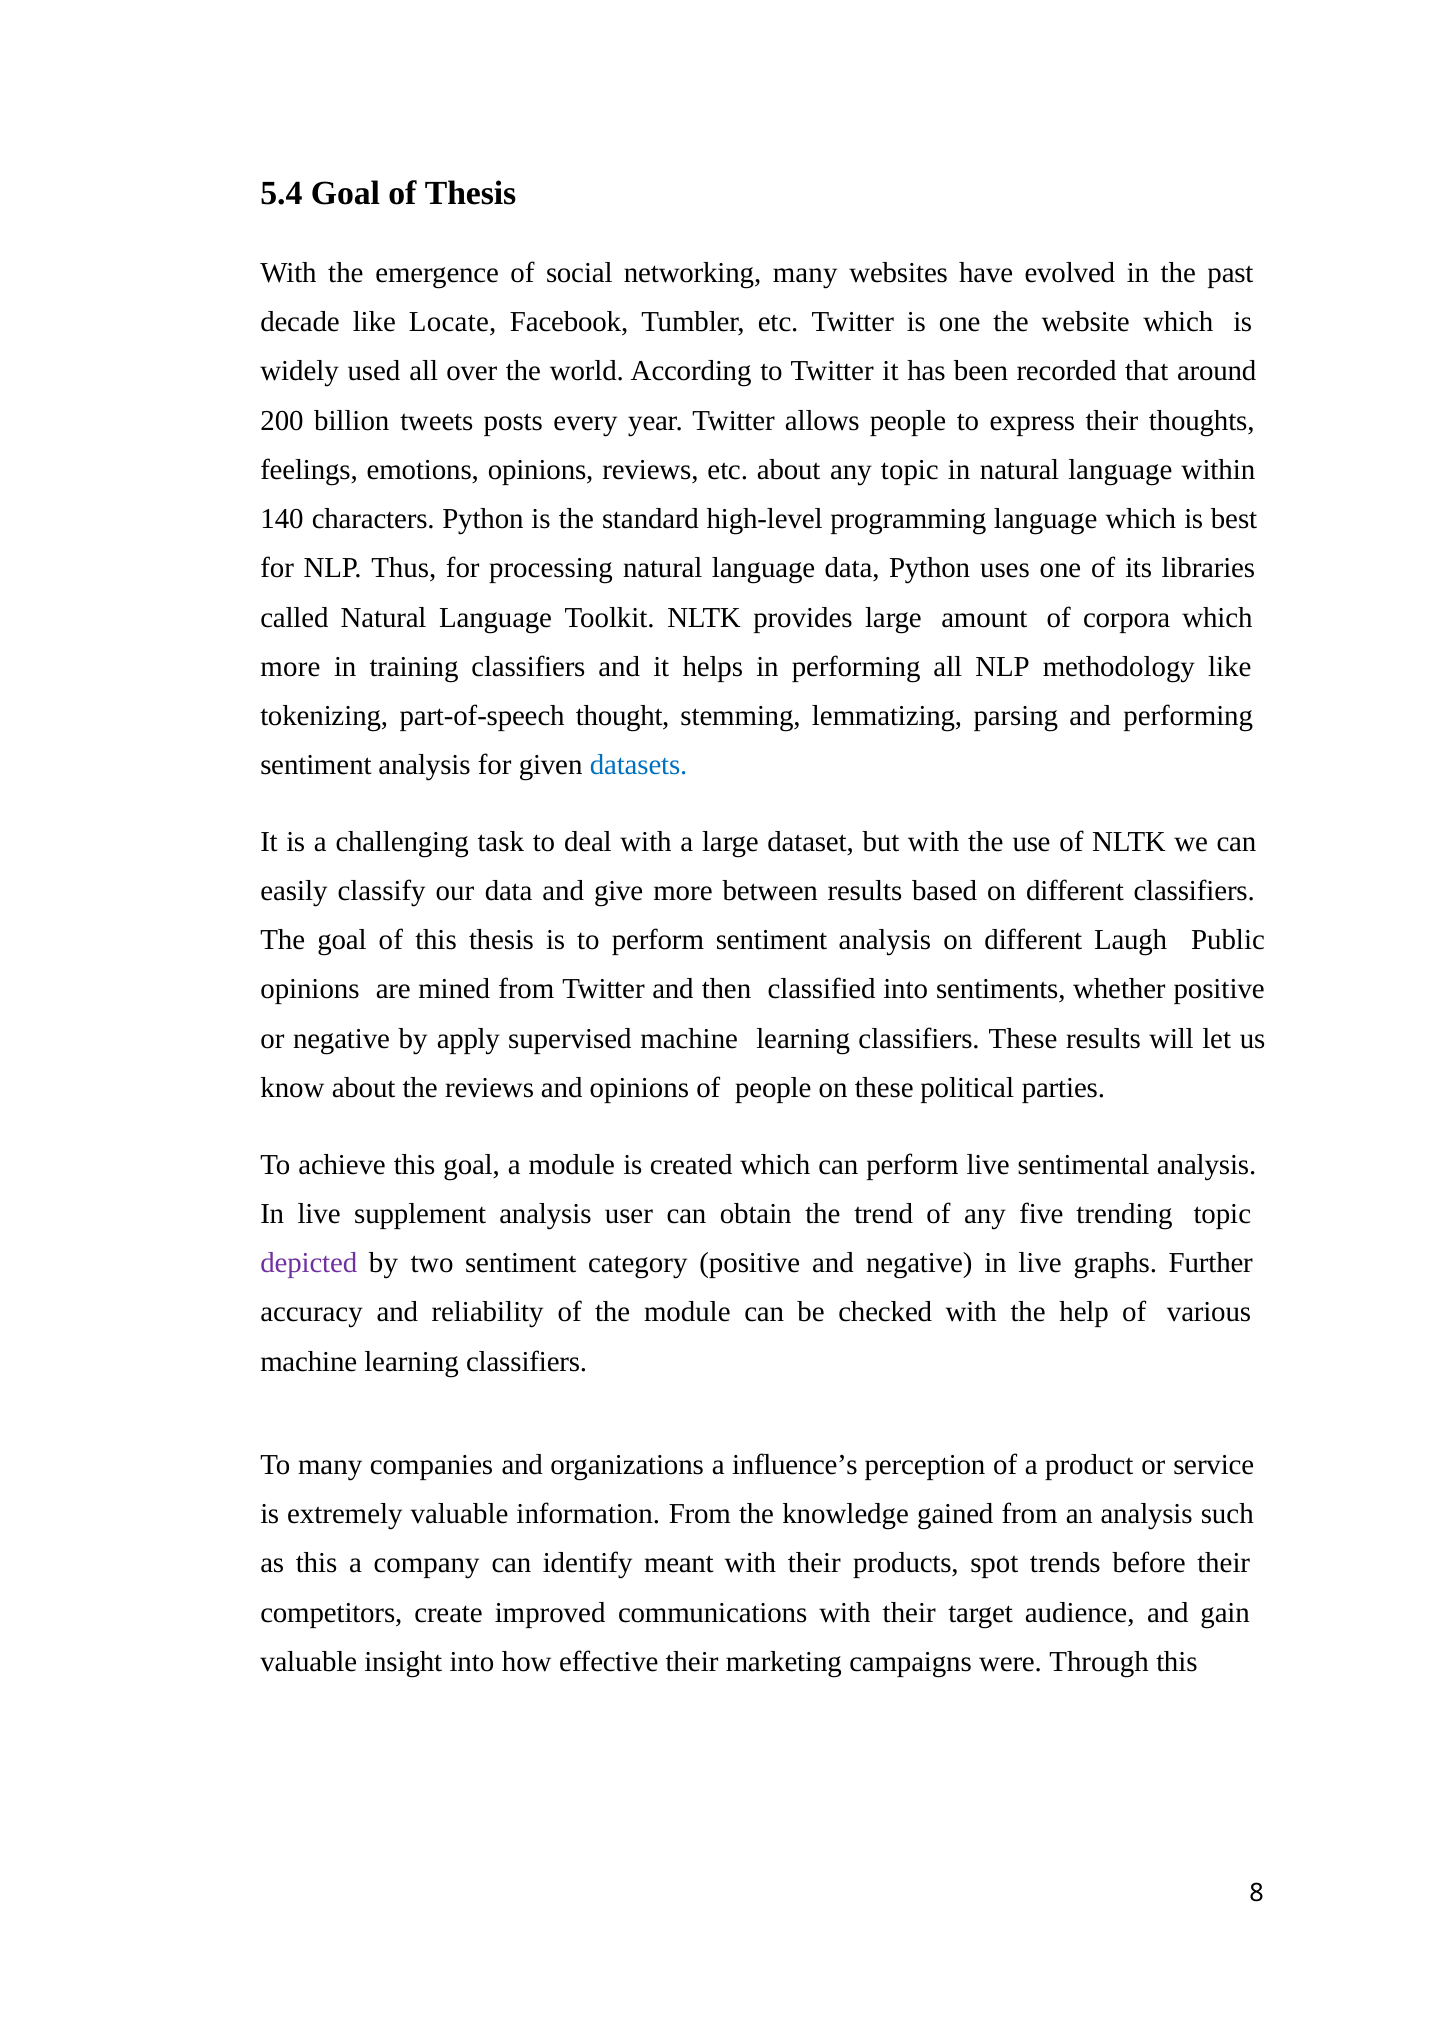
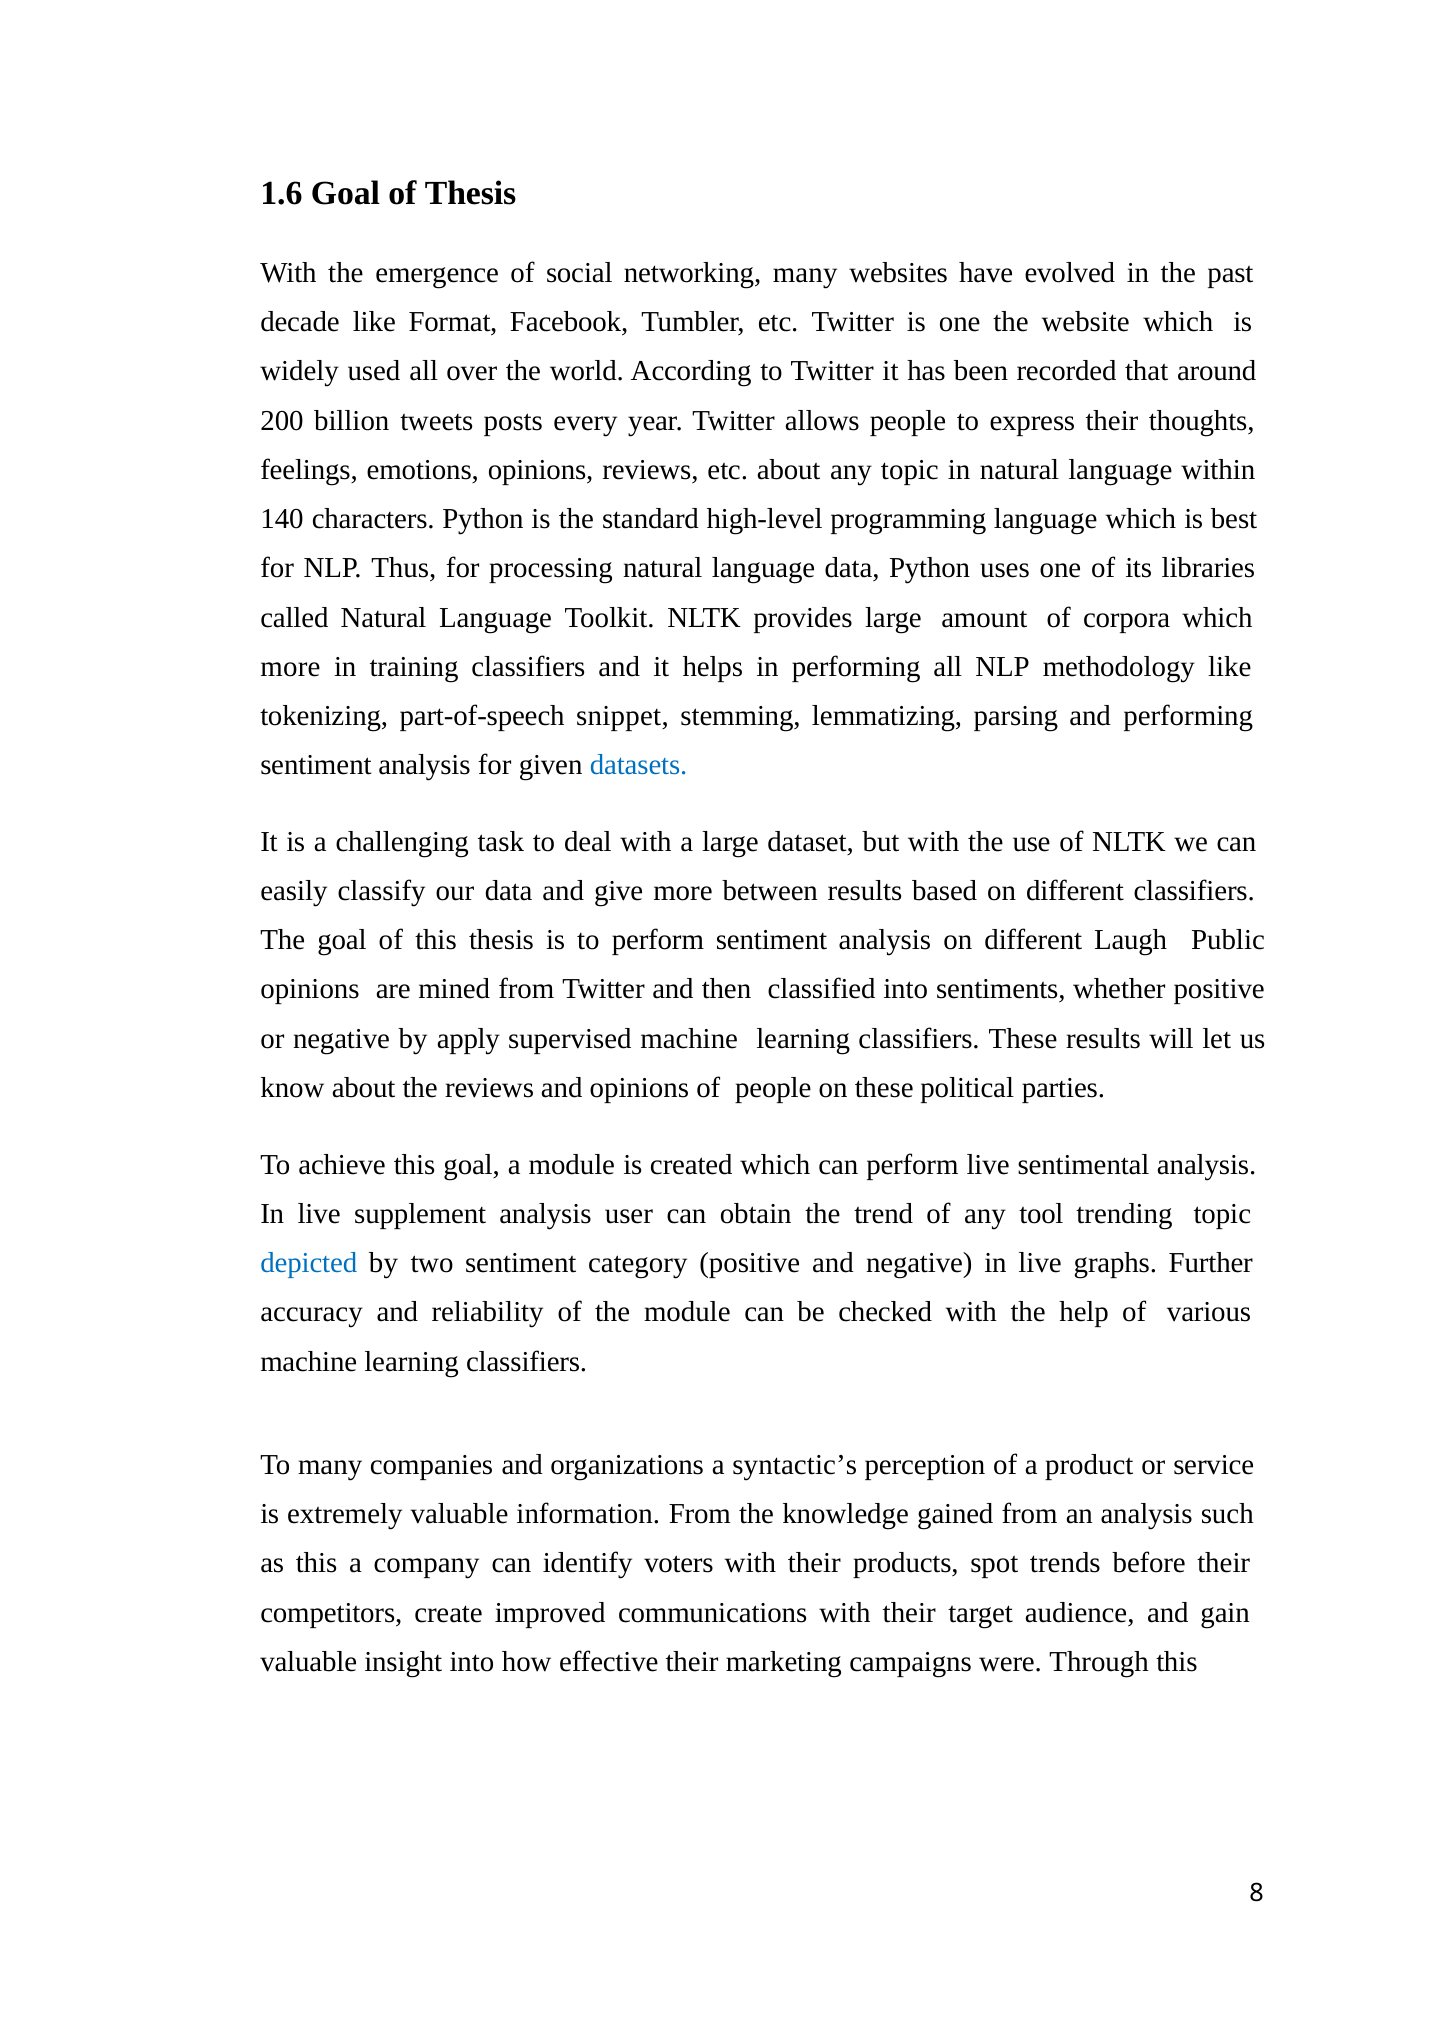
5.4: 5.4 -> 1.6
Locate: Locate -> Format
thought: thought -> snippet
five: five -> tool
depicted colour: purple -> blue
influence’s: influence’s -> syntactic’s
meant: meant -> voters
